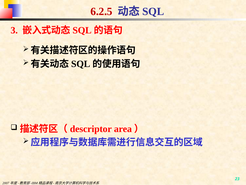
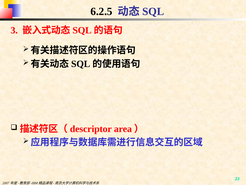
6.2.5 colour: red -> black
